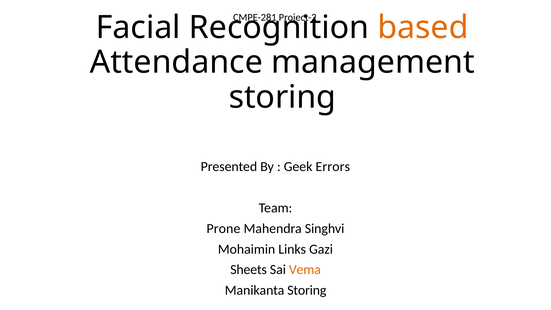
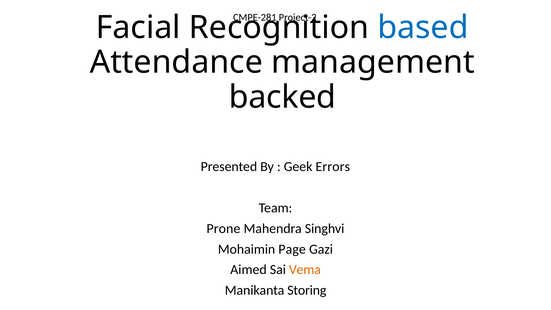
based colour: orange -> blue
storing at (282, 97): storing -> backed
Links: Links -> Page
Sheets: Sheets -> Aimed
